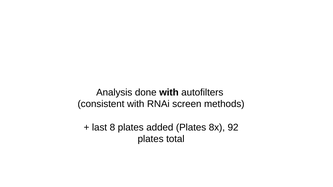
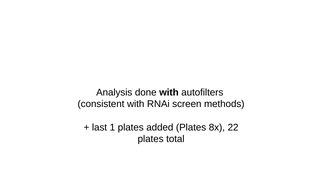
8: 8 -> 1
92: 92 -> 22
